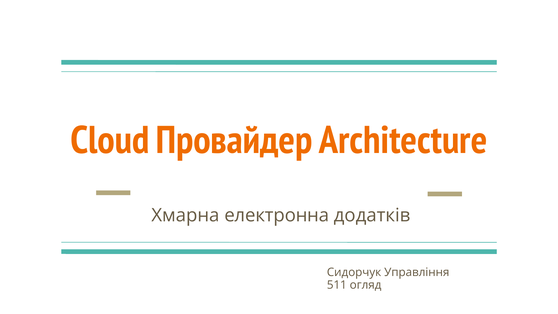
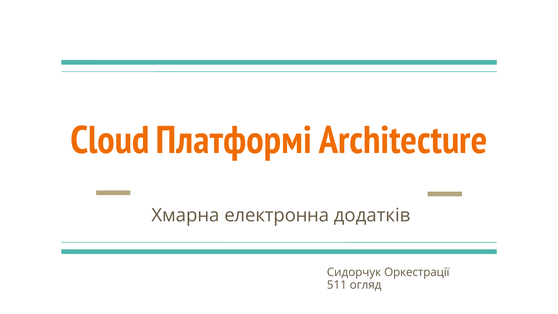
Провайдер: Провайдер -> Платформі
Управління: Управління -> Оркестрації
